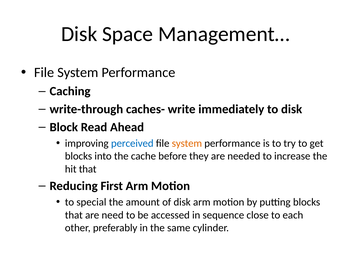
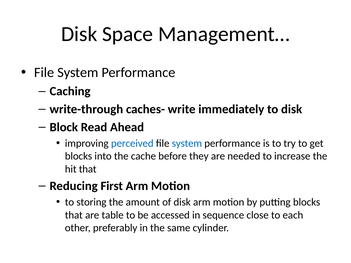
system at (187, 143) colour: orange -> blue
special: special -> storing
need: need -> table
